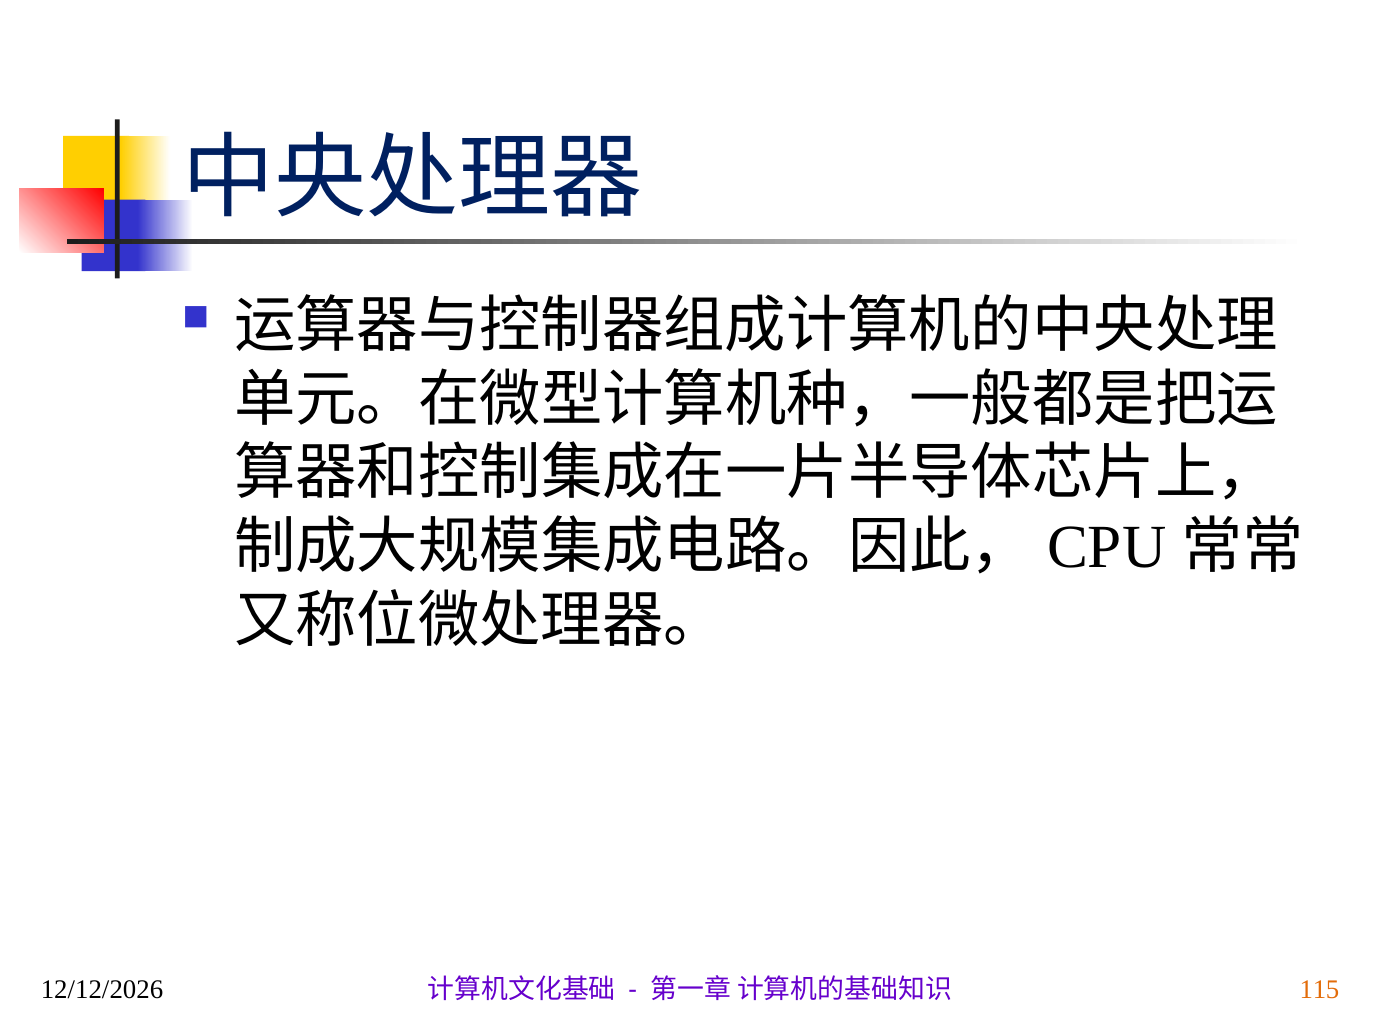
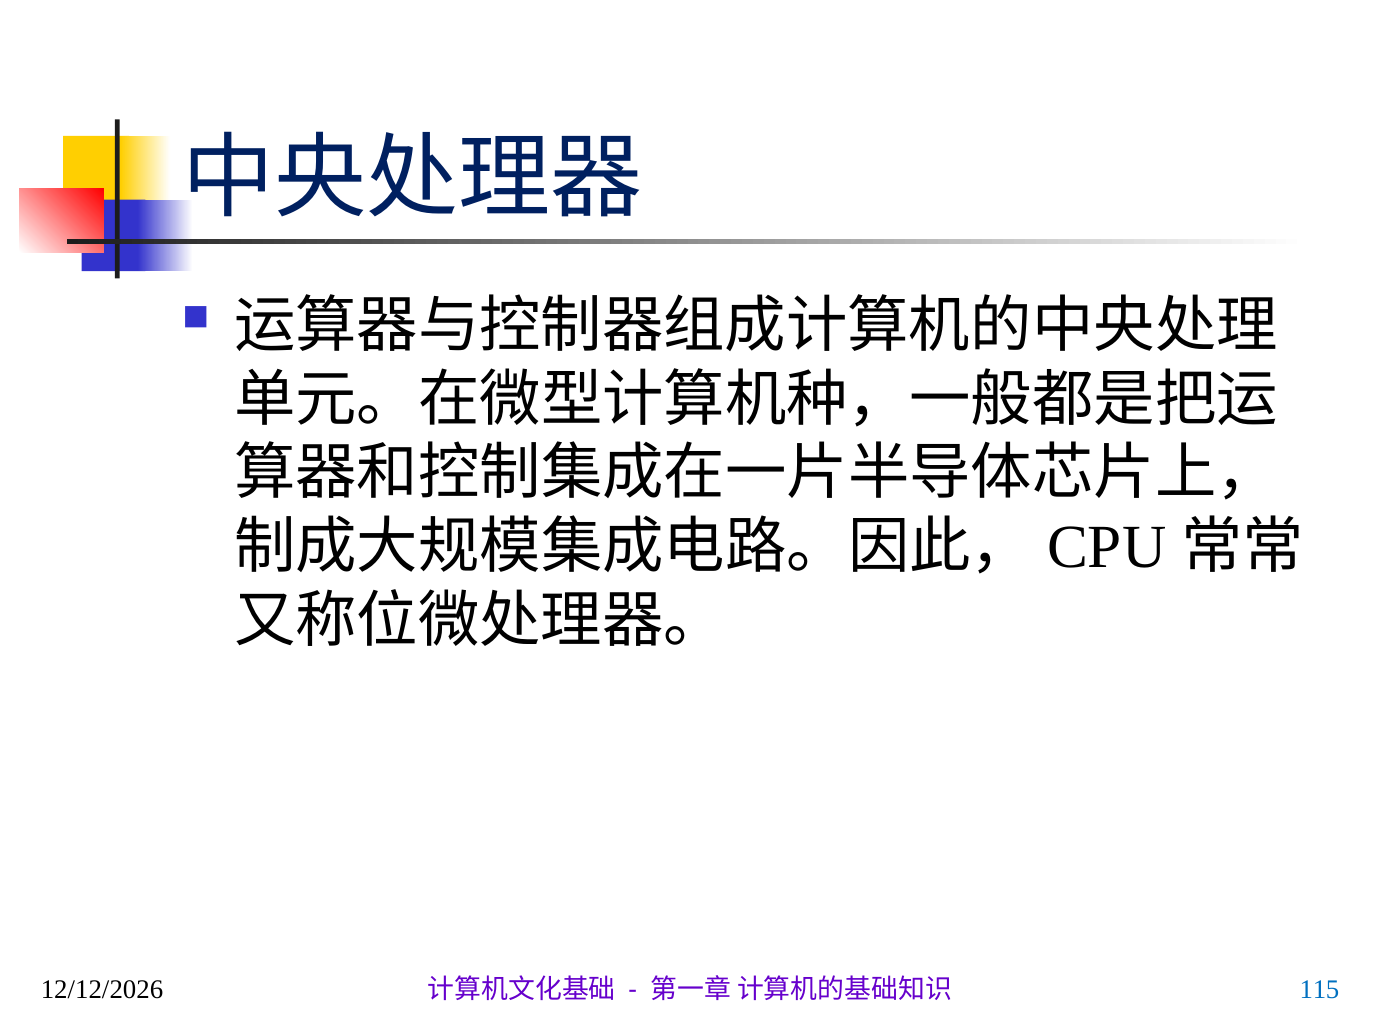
115 colour: orange -> blue
